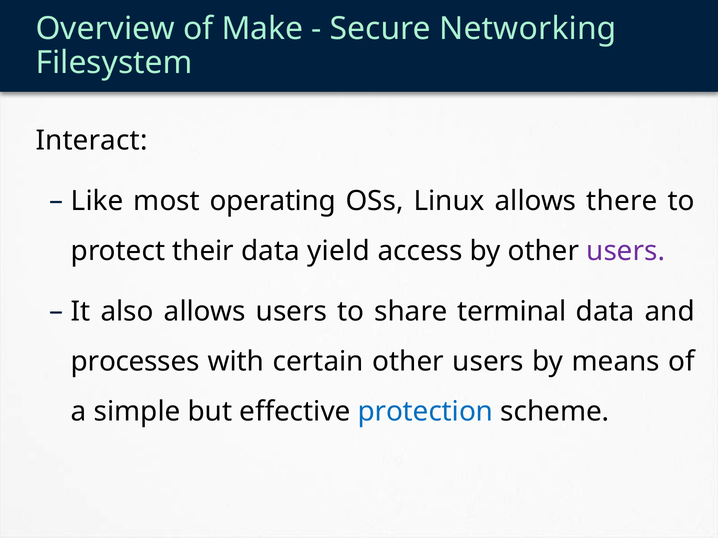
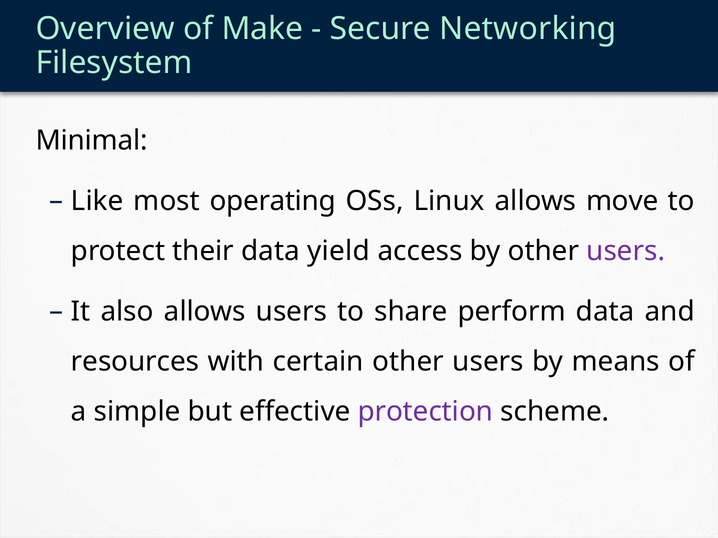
Interact: Interact -> Minimal
there: there -> move
terminal: terminal -> perform
processes: processes -> resources
protection colour: blue -> purple
